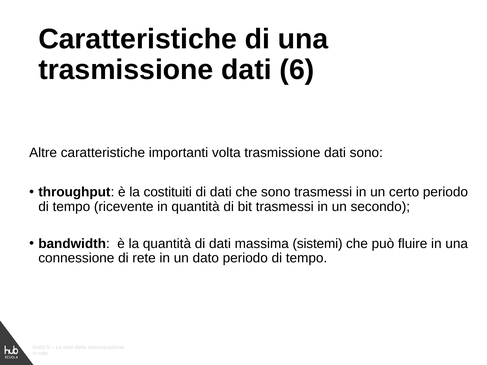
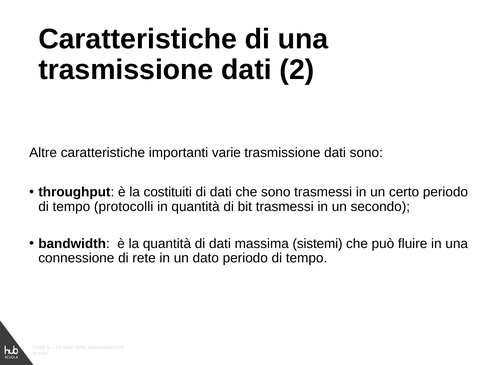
6: 6 -> 2
volta: volta -> varie
ricevente: ricevente -> protocolli
